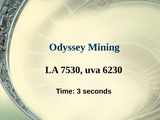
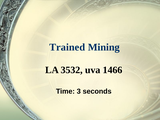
Odyssey: Odyssey -> Trained
7530: 7530 -> 3532
6230: 6230 -> 1466
